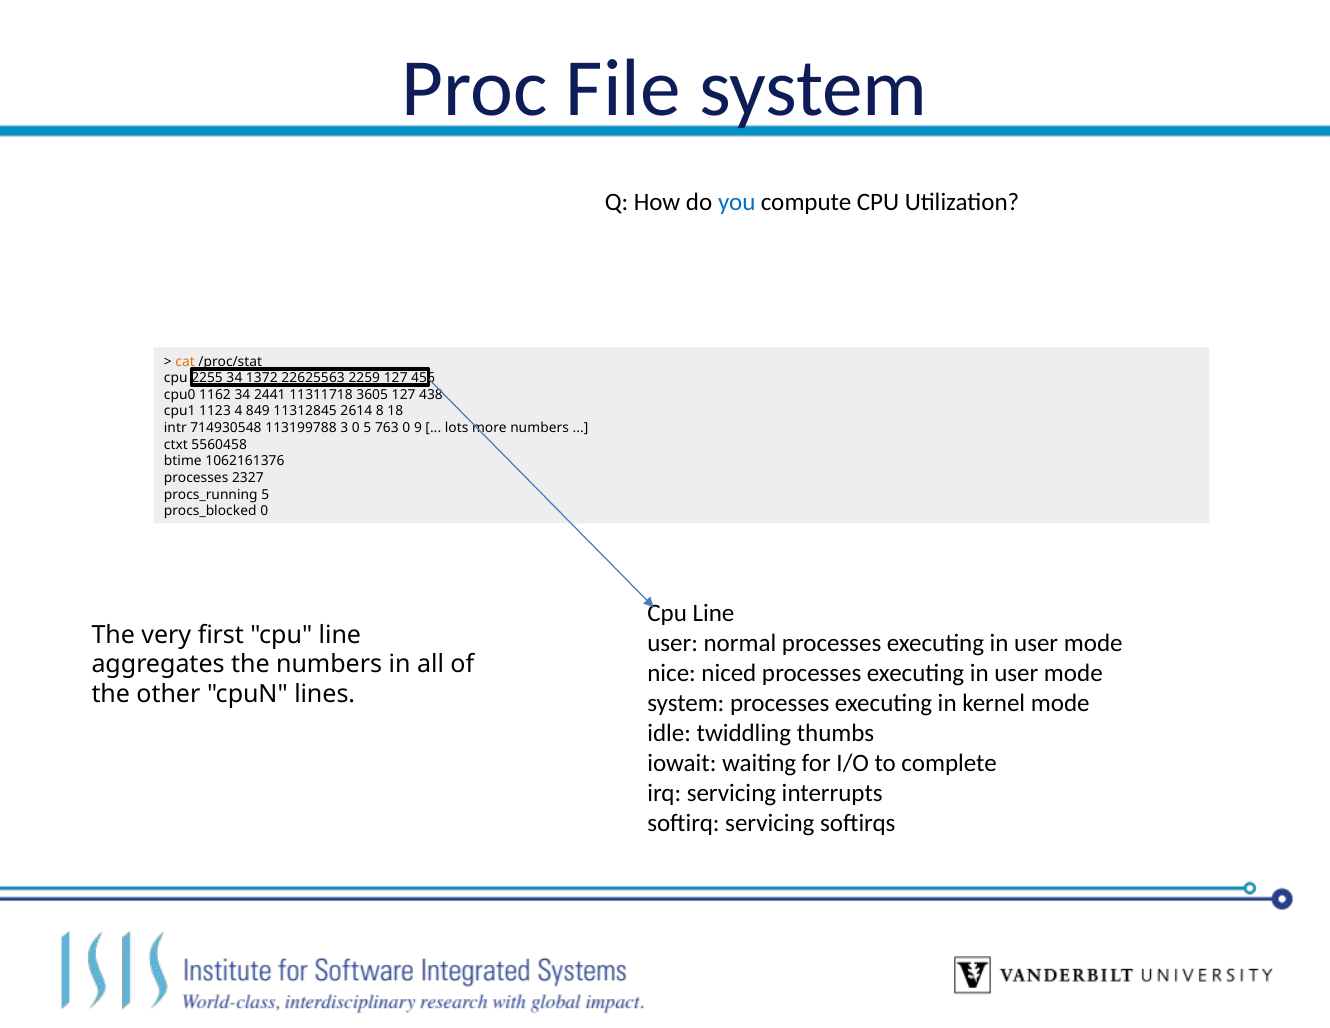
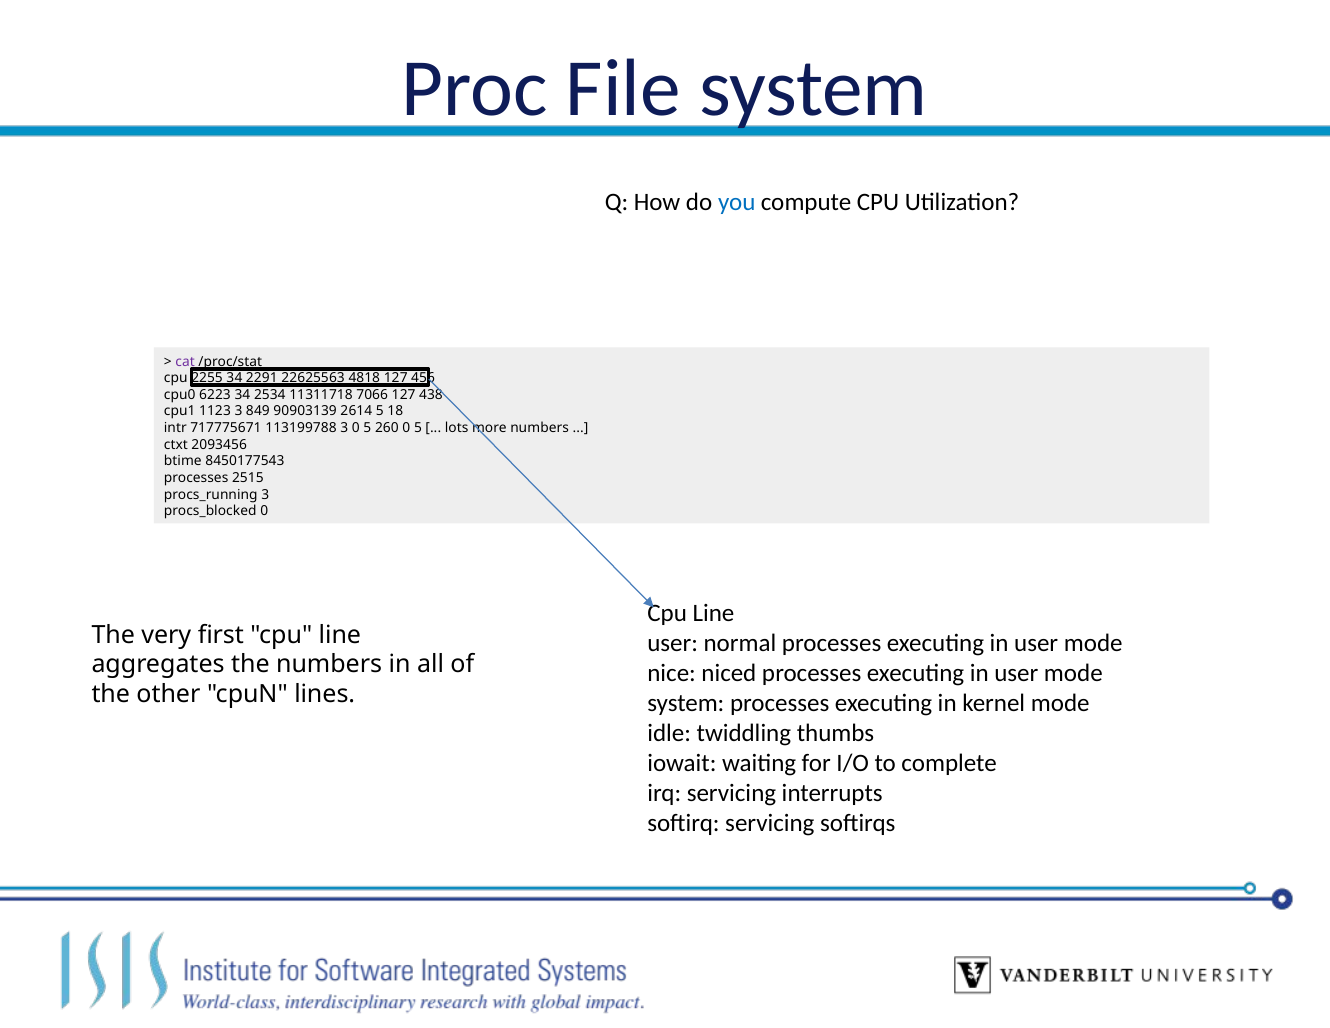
cat colour: orange -> purple
1372: 1372 -> 2291
2259: 2259 -> 4818
1162: 1162 -> 6223
2441: 2441 -> 2534
3605: 3605 -> 7066
1123 4: 4 -> 3
11312845: 11312845 -> 90903139
2614 8: 8 -> 5
714930548: 714930548 -> 717775671
763: 763 -> 260
9 at (418, 428): 9 -> 5
5560458: 5560458 -> 2093456
1062161376: 1062161376 -> 8450177543
2327: 2327 -> 2515
procs_running 5: 5 -> 3
